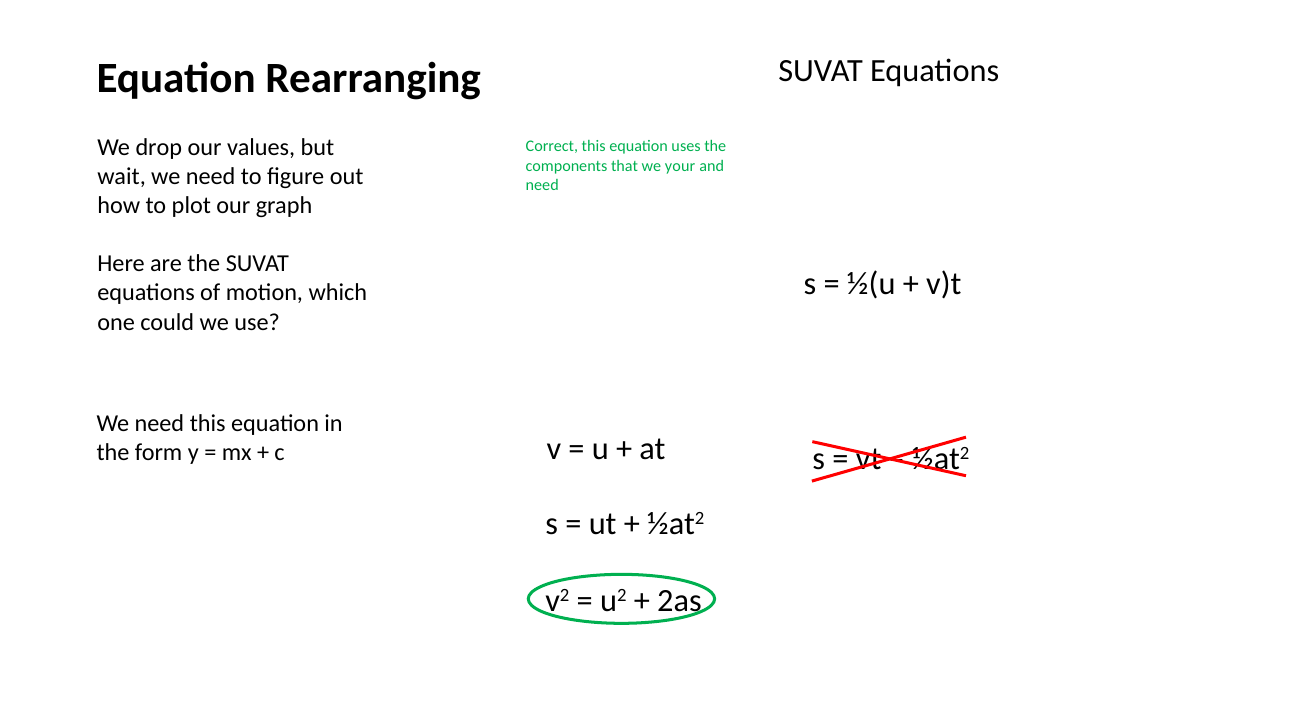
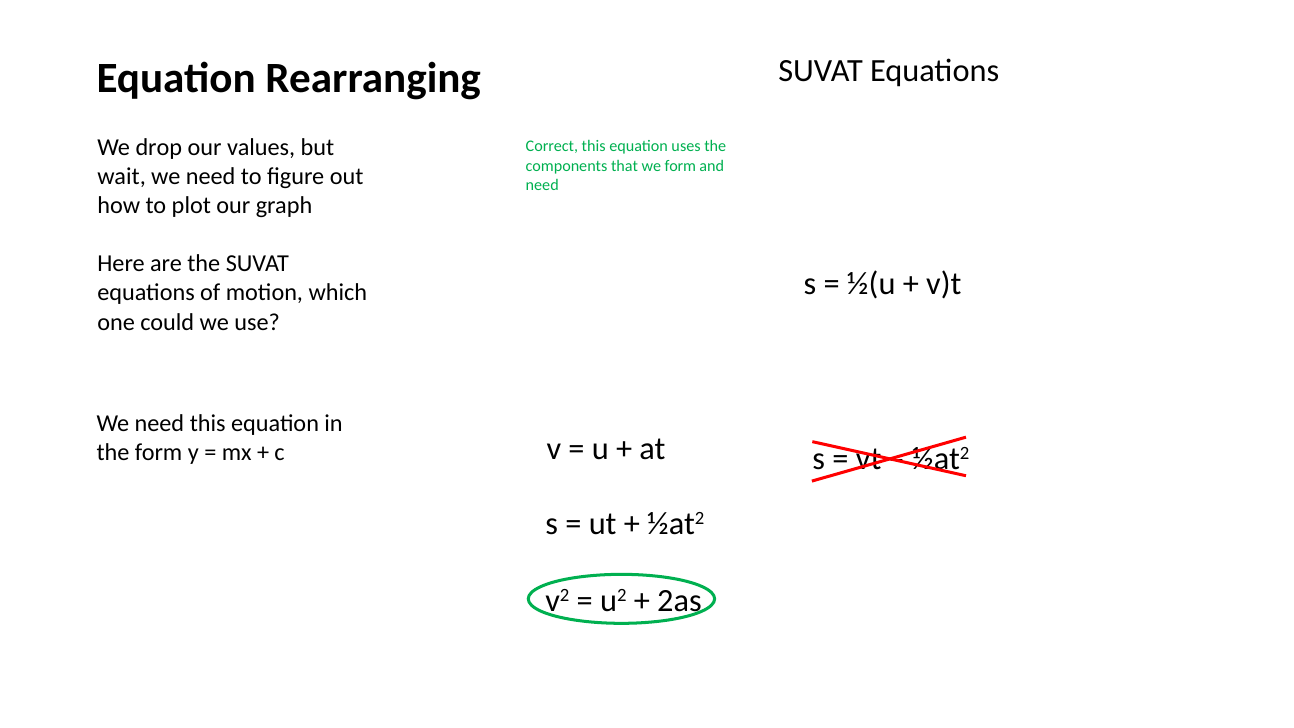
we your: your -> form
